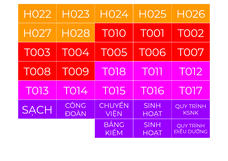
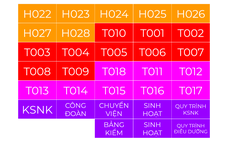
SẠCH at (37, 110): SẠCH -> KSNK
